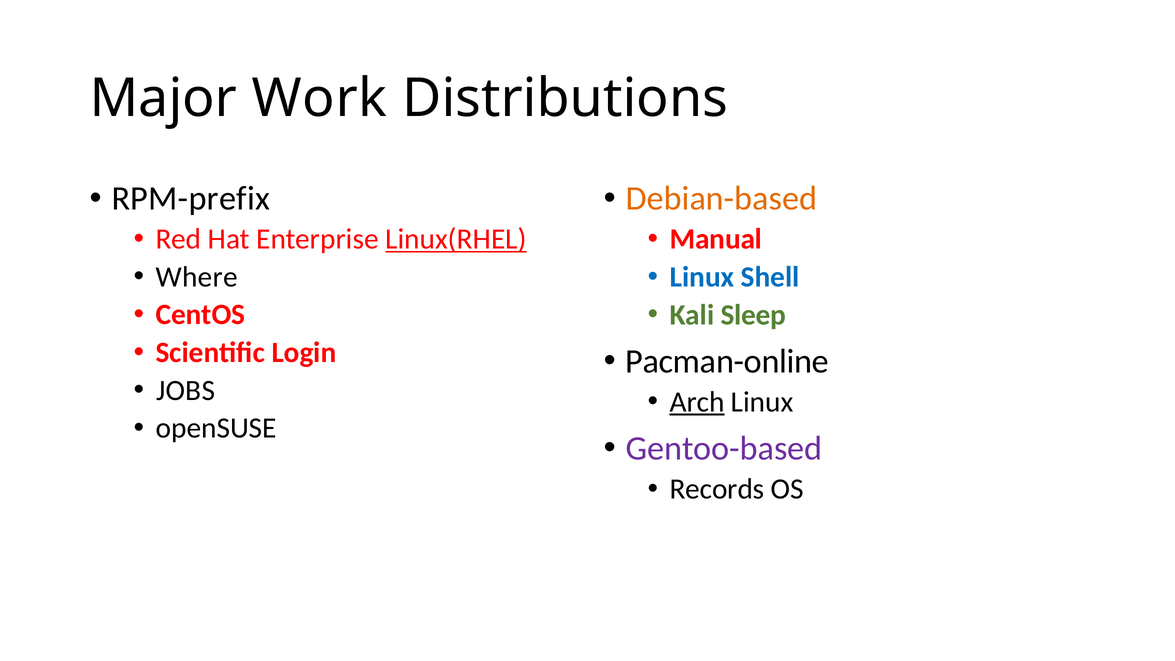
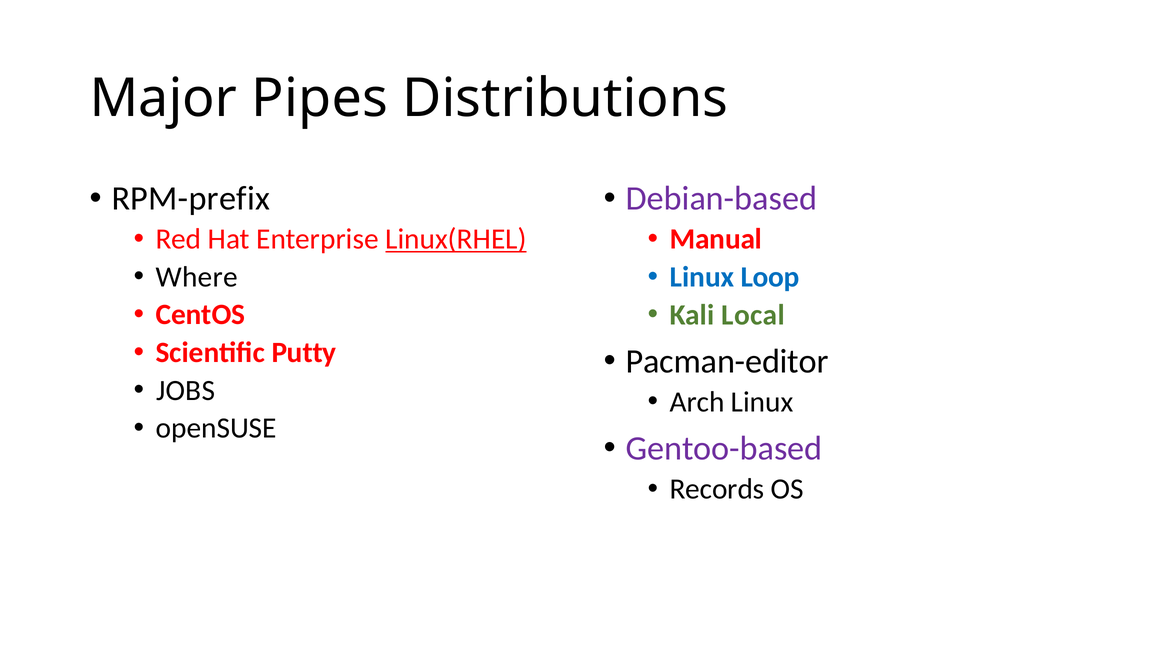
Work: Work -> Pipes
Debian-based colour: orange -> purple
Shell: Shell -> Loop
Sleep: Sleep -> Local
Login: Login -> Putty
Pacman-online: Pacman-online -> Pacman-editor
Arch underline: present -> none
